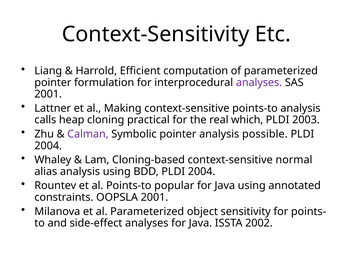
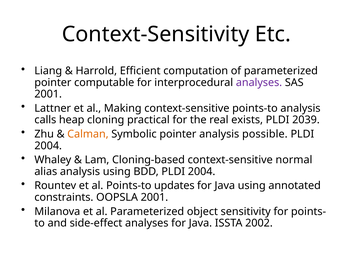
formulation: formulation -> computable
which: which -> exists
2003: 2003 -> 2039
Calman colour: purple -> orange
popular: popular -> updates
